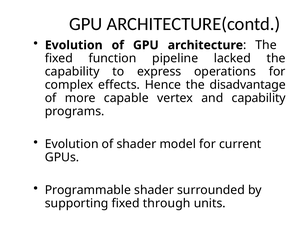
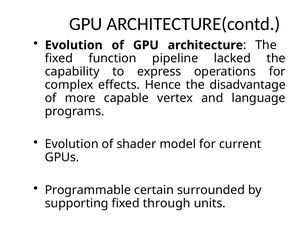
and capability: capability -> language
Programmable shader: shader -> certain
